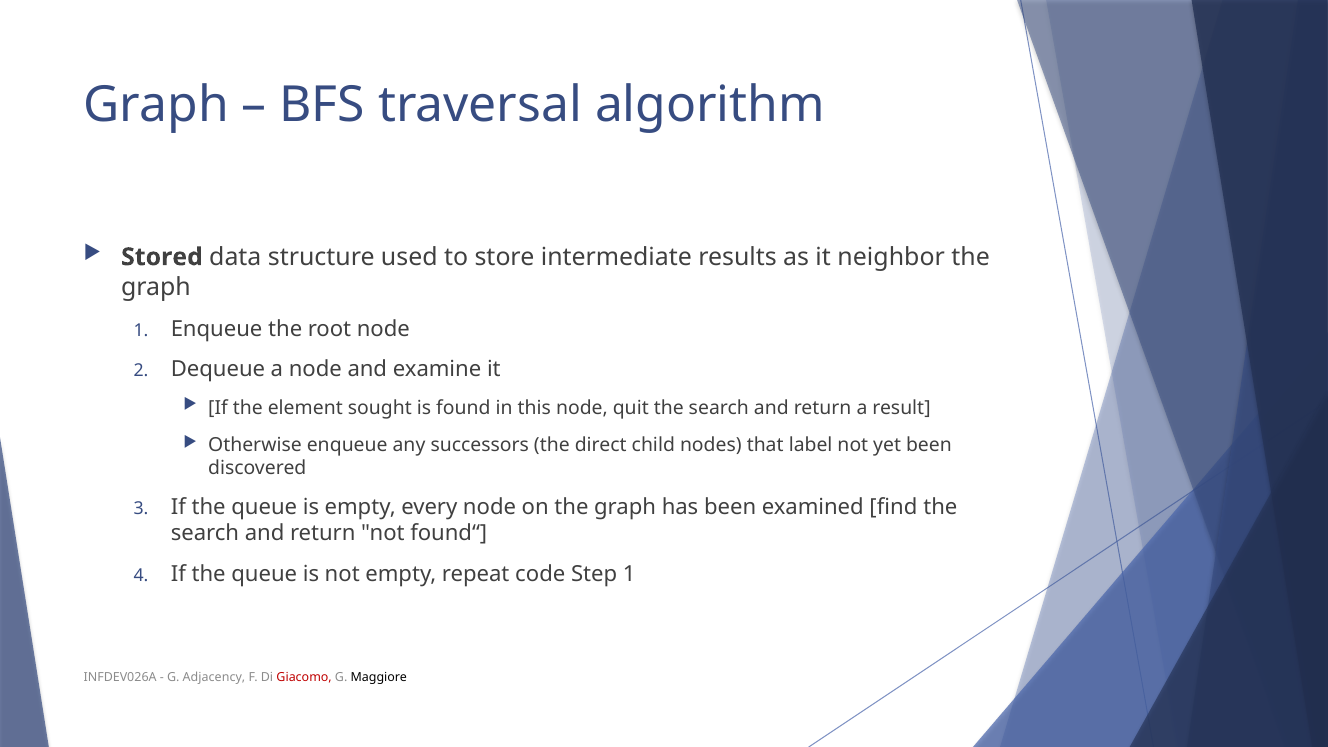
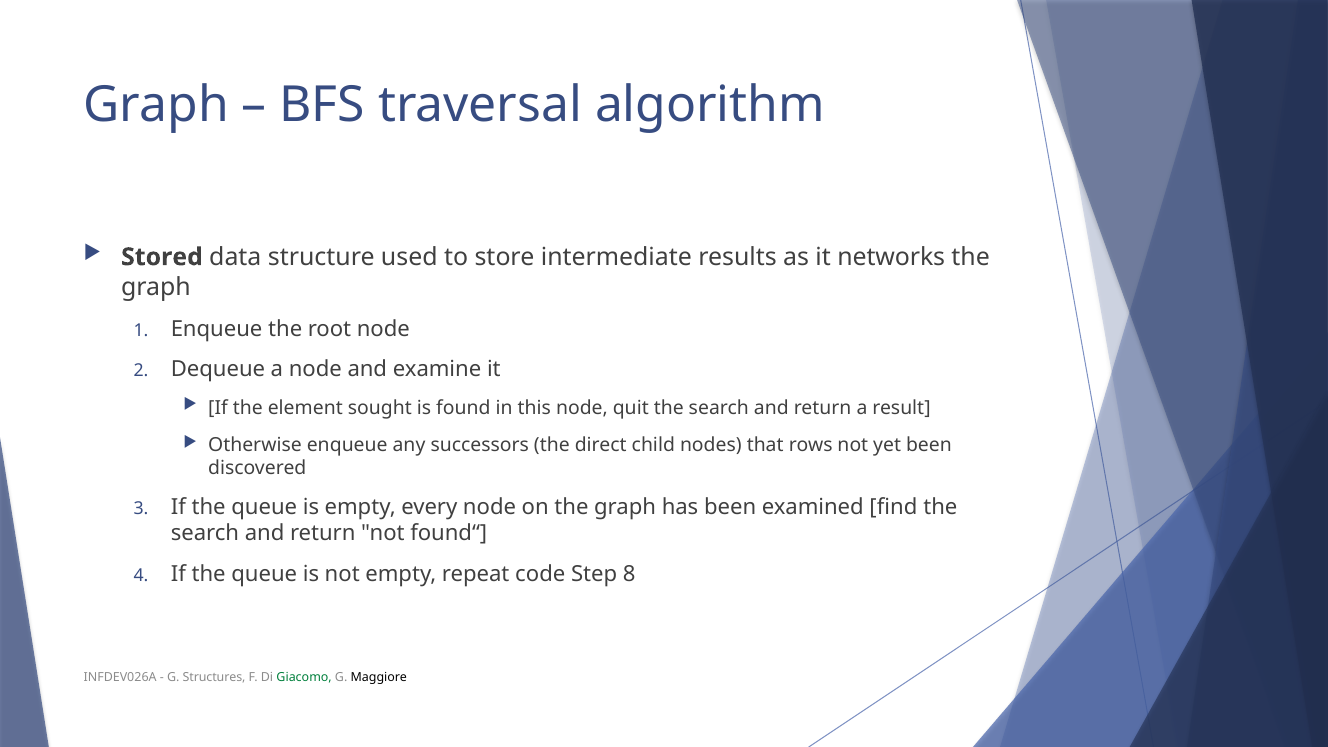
neighbor: neighbor -> networks
label: label -> rows
Step 1: 1 -> 8
Adjacency: Adjacency -> Structures
Giacomo colour: red -> green
